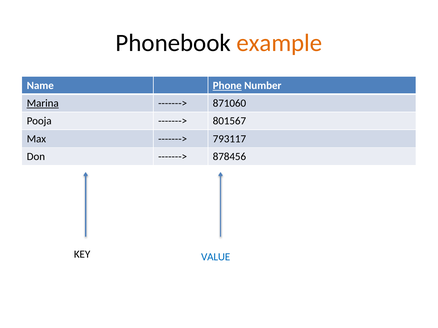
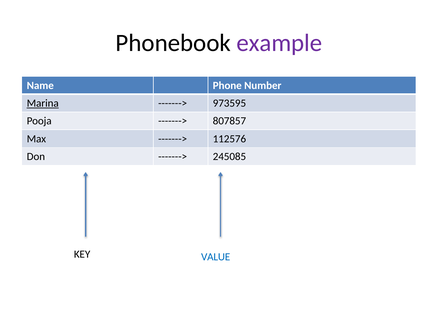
example colour: orange -> purple
Phone underline: present -> none
871060: 871060 -> 973595
801567: 801567 -> 807857
793117: 793117 -> 112576
878456: 878456 -> 245085
